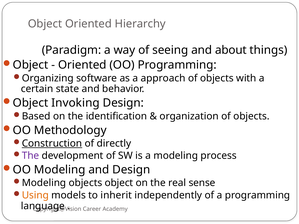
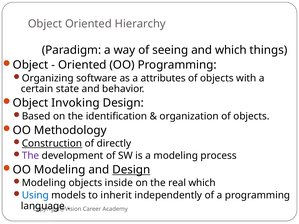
and about: about -> which
approach: approach -> attributes
Design at (131, 170) underline: none -> present
objects object: object -> inside
real sense: sense -> which
Using colour: orange -> blue
